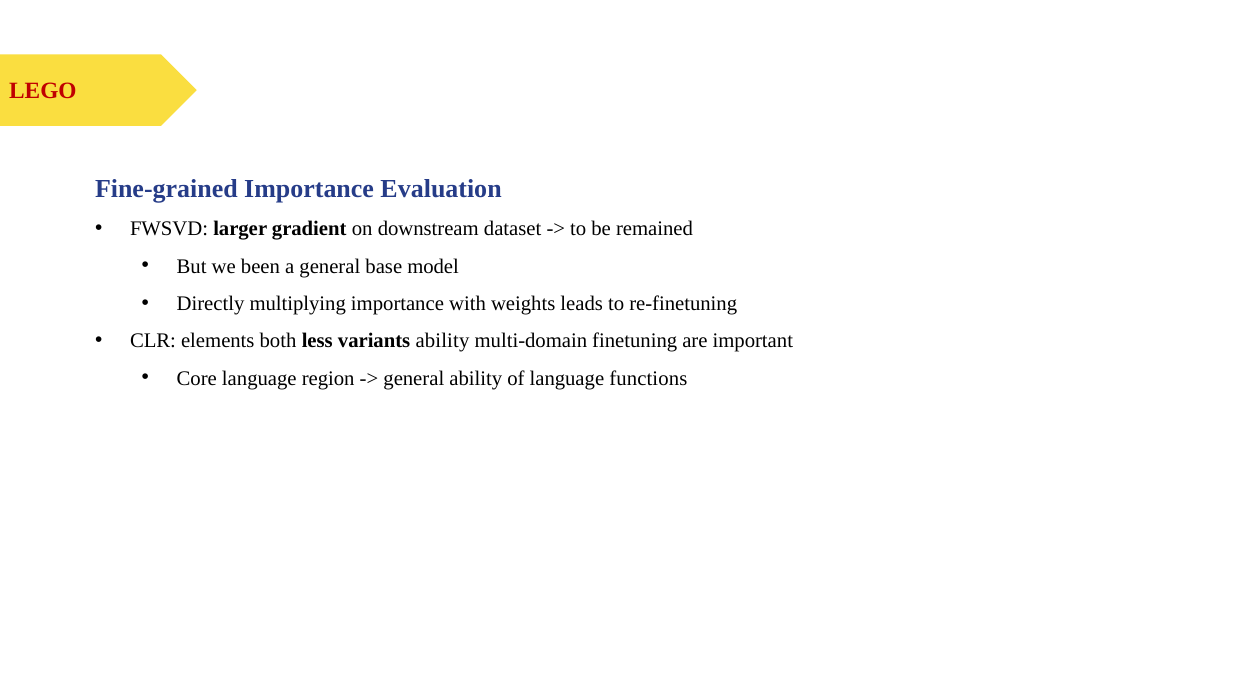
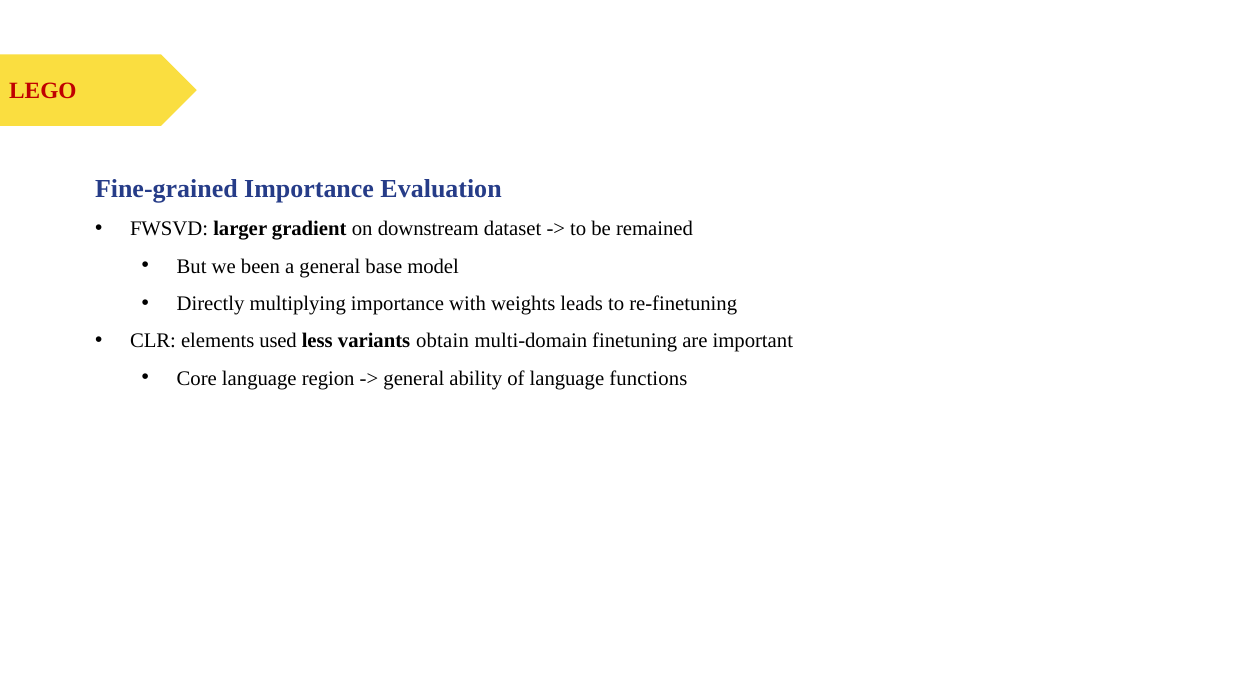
both: both -> used
variants ability: ability -> obtain
